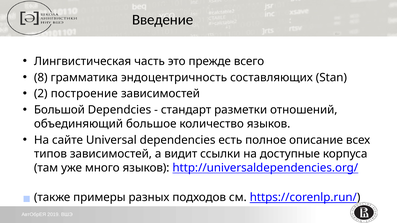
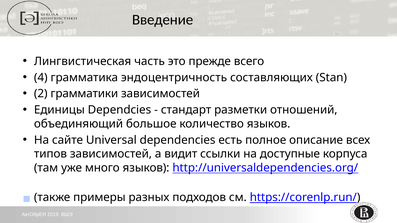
8: 8 -> 4
построение: построение -> грамматики
Большой: Большой -> Единицы
